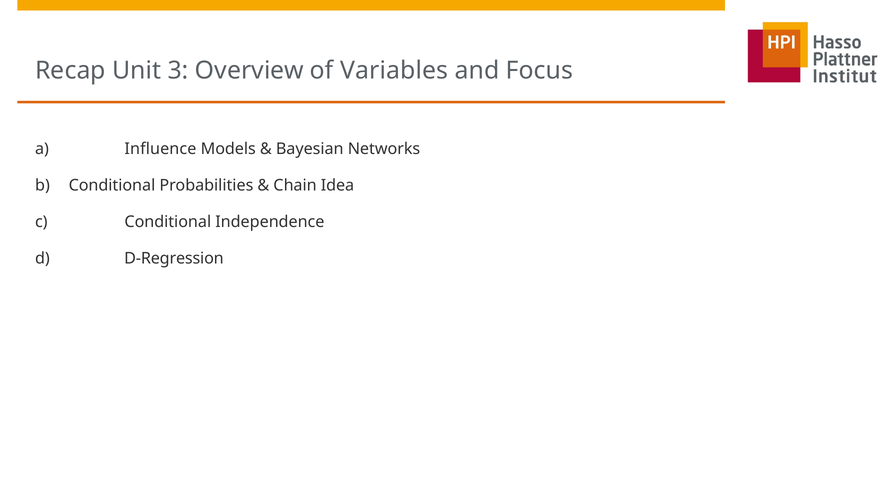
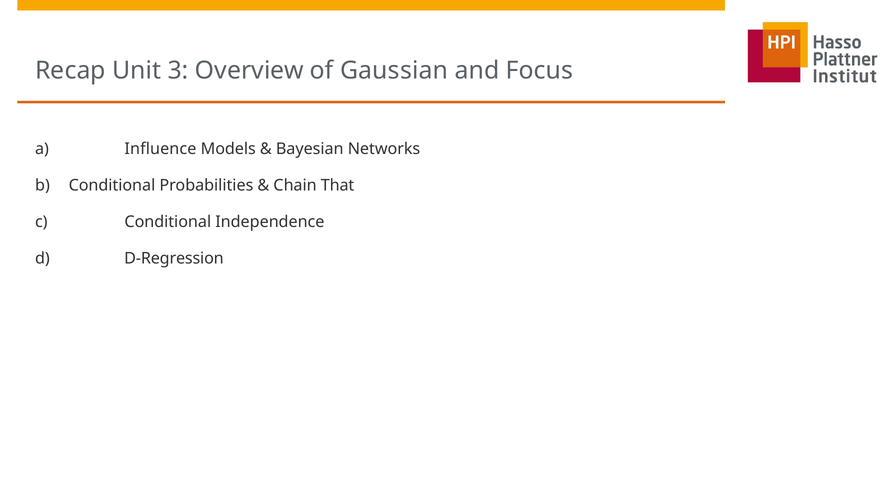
Variables: Variables -> Gaussian
Idea: Idea -> That
